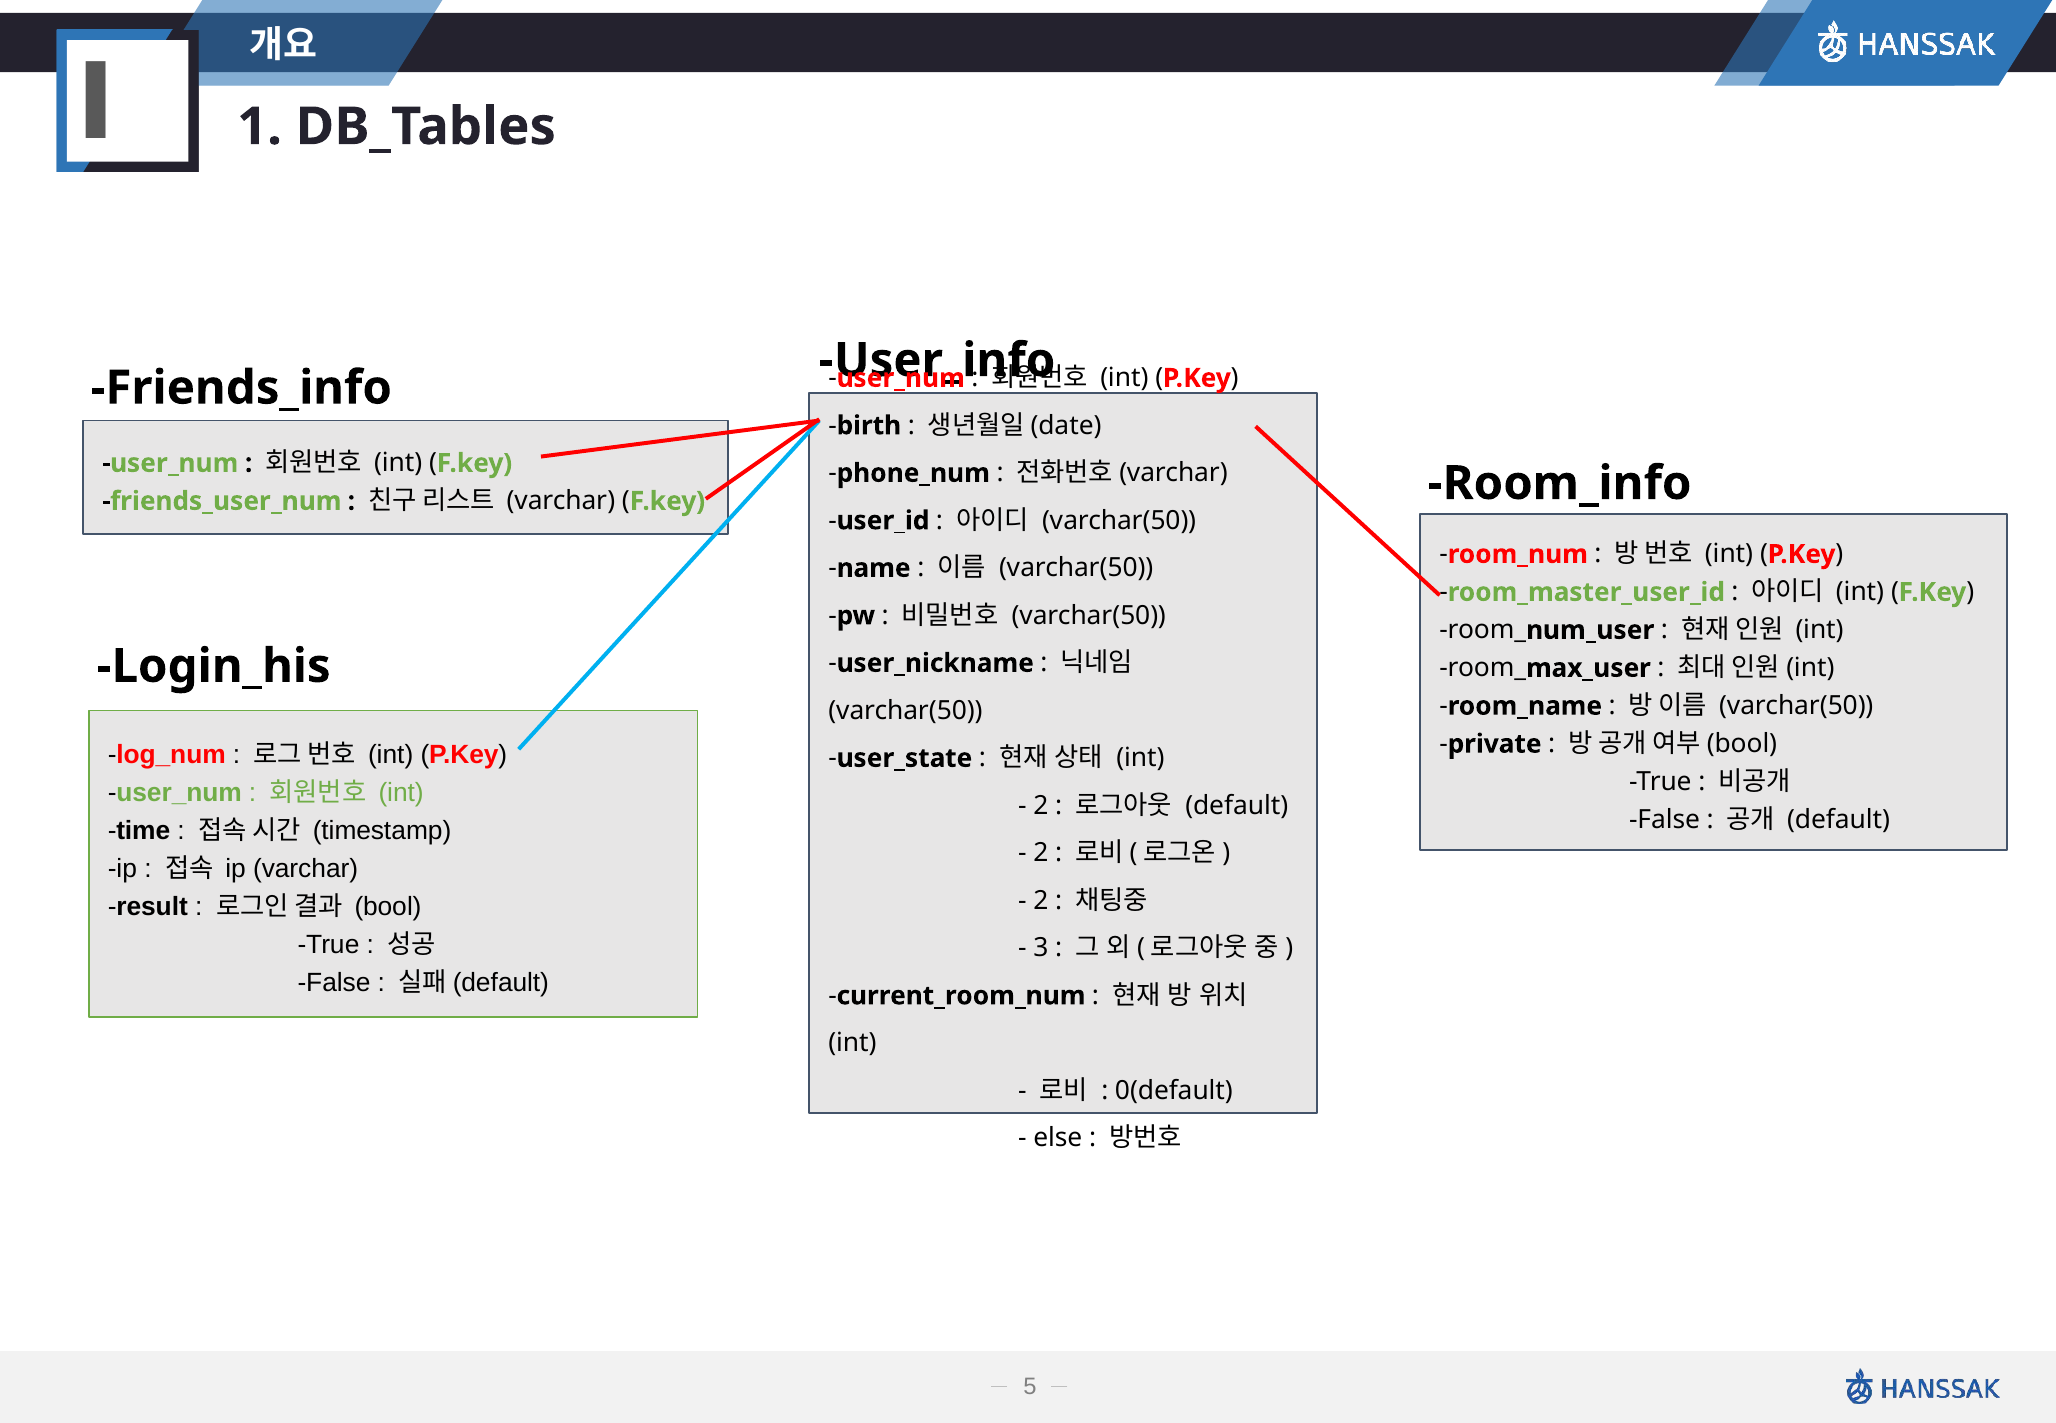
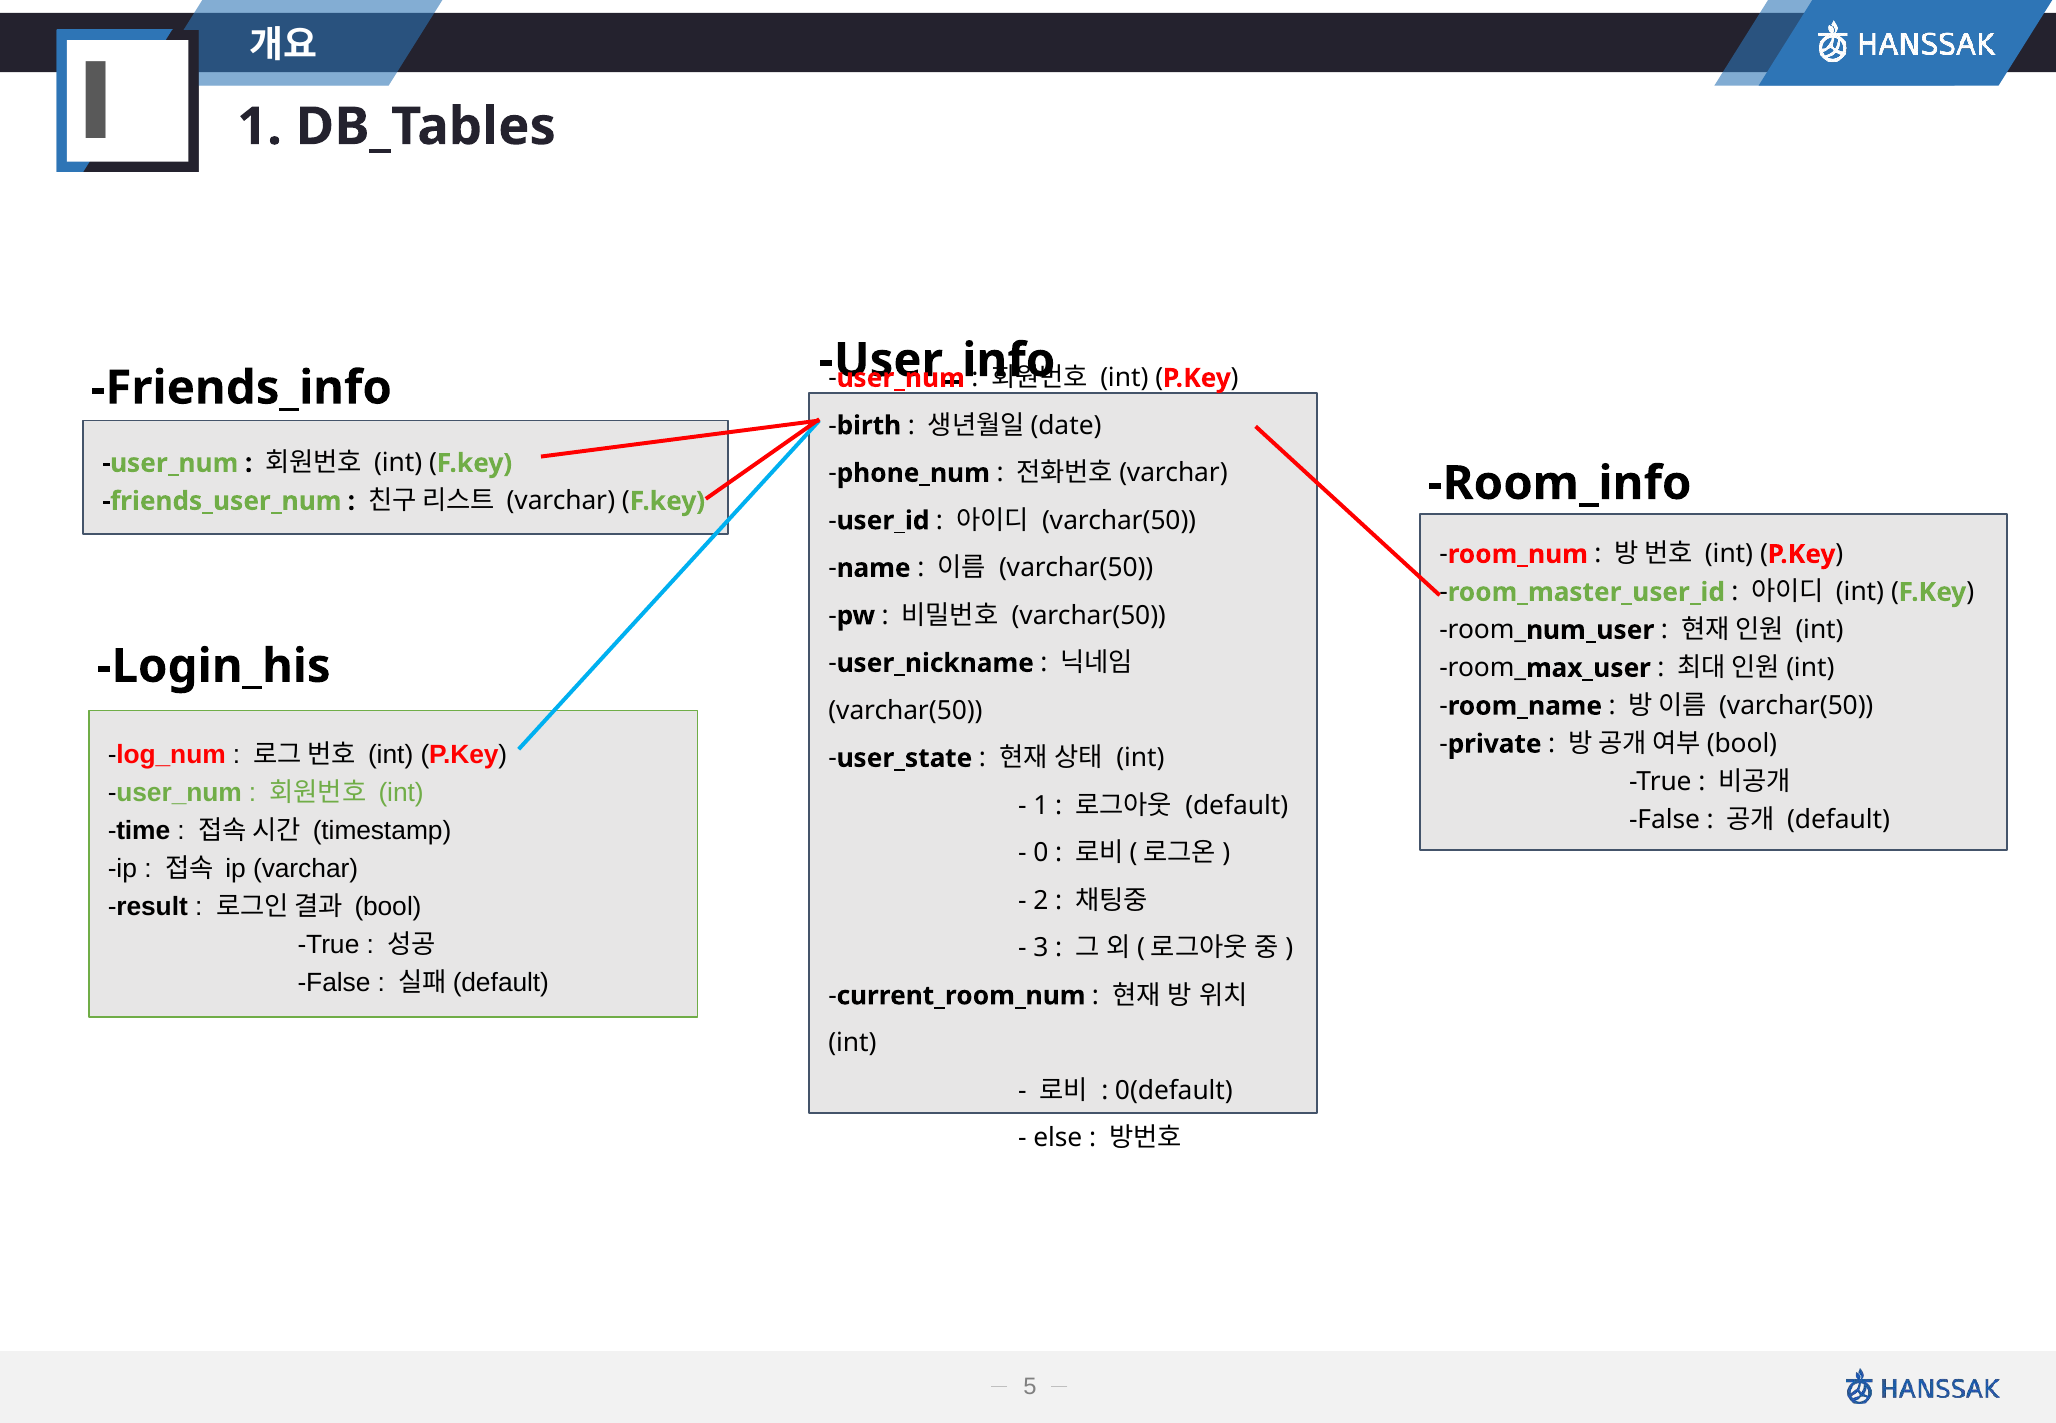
2 at (1041, 806): 2 -> 1
2 at (1041, 853): 2 -> 0
